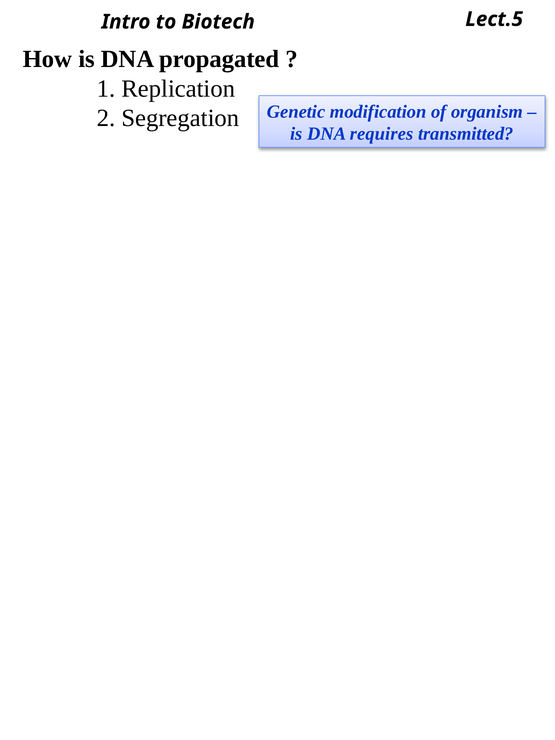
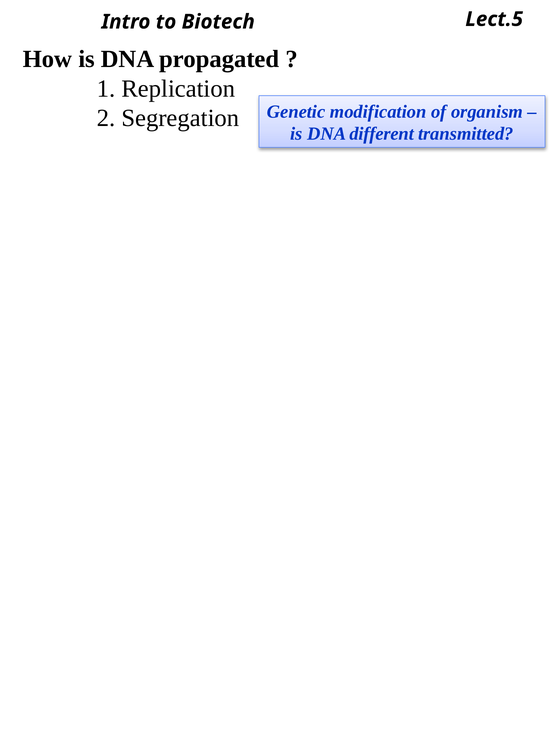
requires: requires -> different
